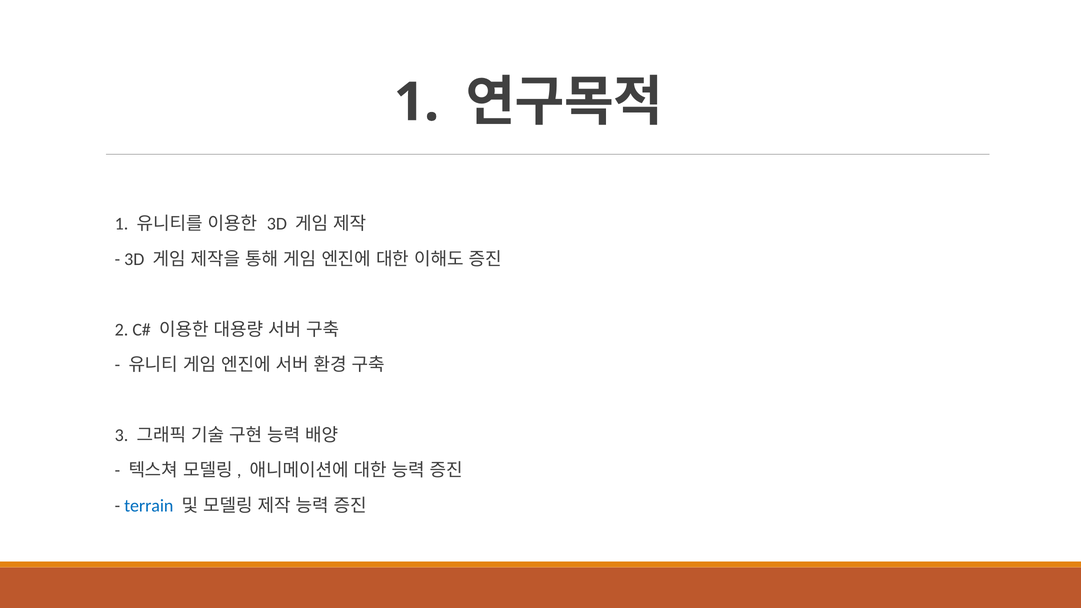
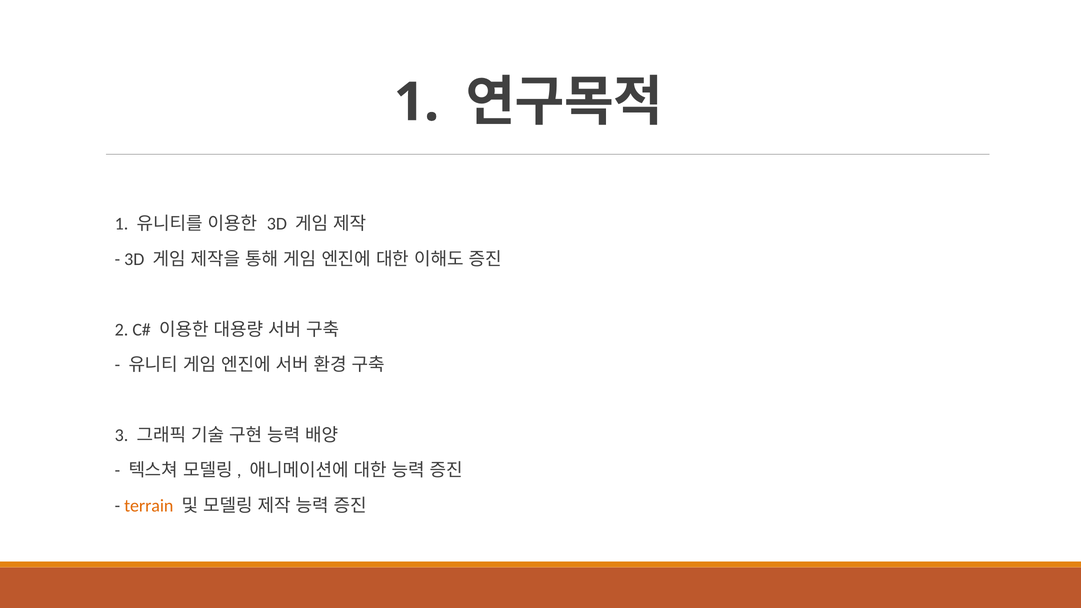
terrain colour: blue -> orange
